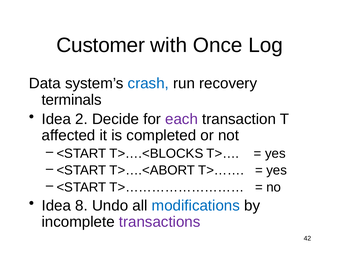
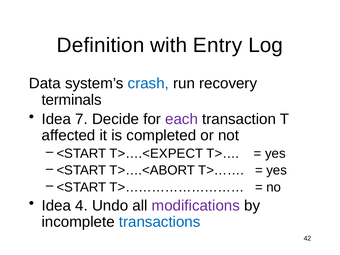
Customer: Customer -> Definition
Once: Once -> Entry
2: 2 -> 7
T>….<BLOCKS: T>….<BLOCKS -> T>….<EXPECT
8: 8 -> 4
modifications colour: blue -> purple
transactions colour: purple -> blue
